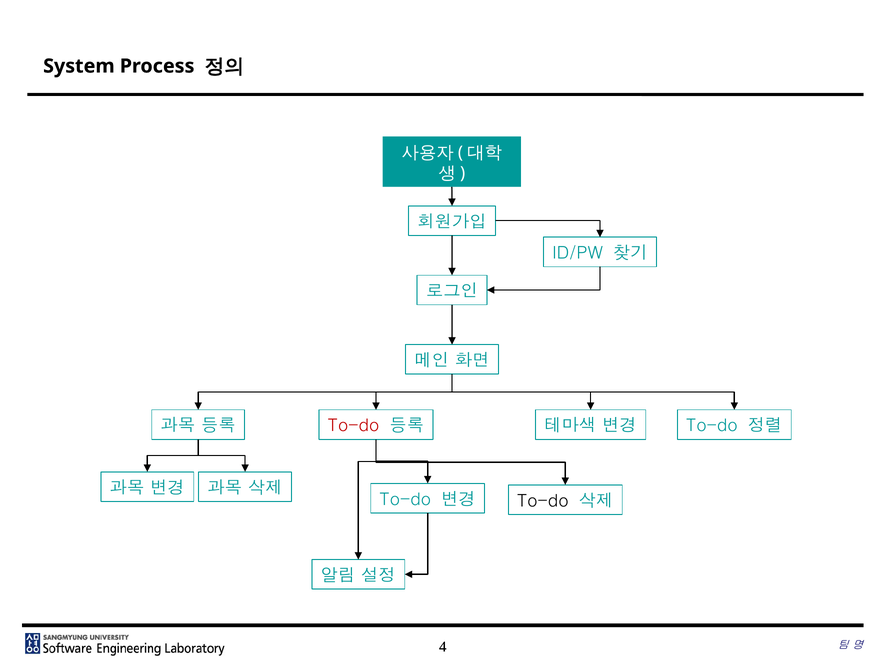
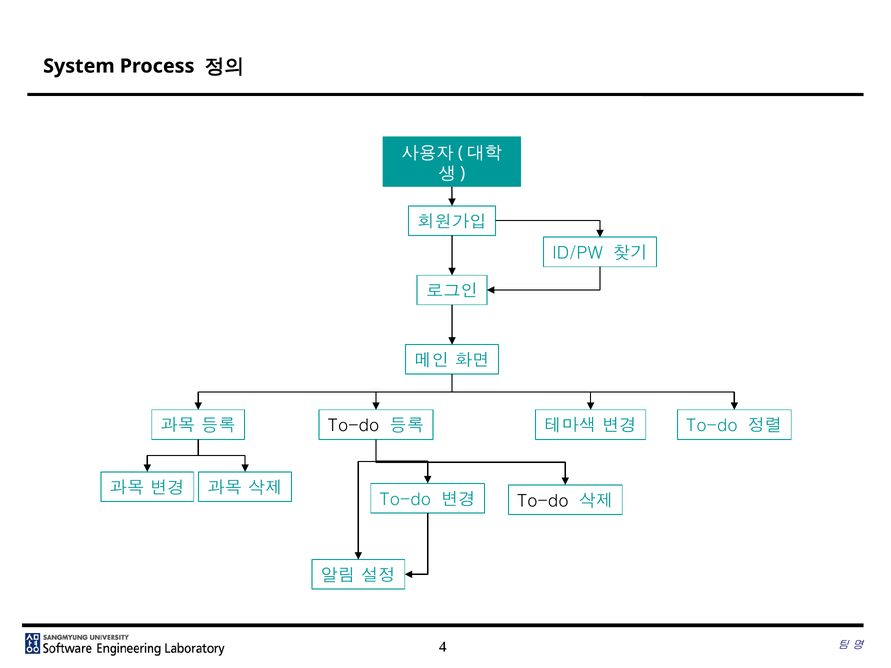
To-do at (354, 426) colour: red -> black
